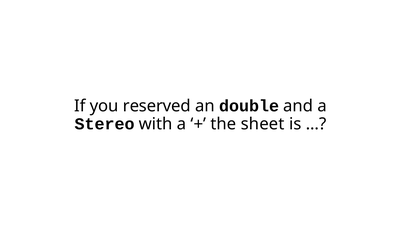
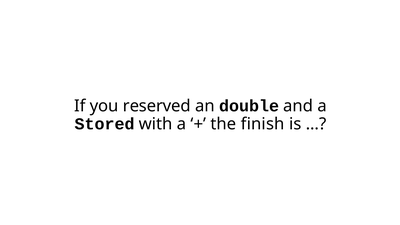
Stereo: Stereo -> Stored
sheet: sheet -> finish
